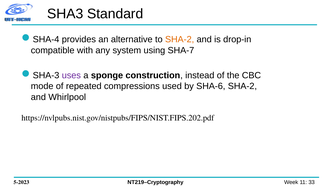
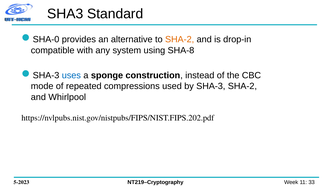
SHA-4: SHA-4 -> SHA-0
SHA-7: SHA-7 -> SHA-8
uses colour: purple -> blue
by SHA-6: SHA-6 -> SHA-3
